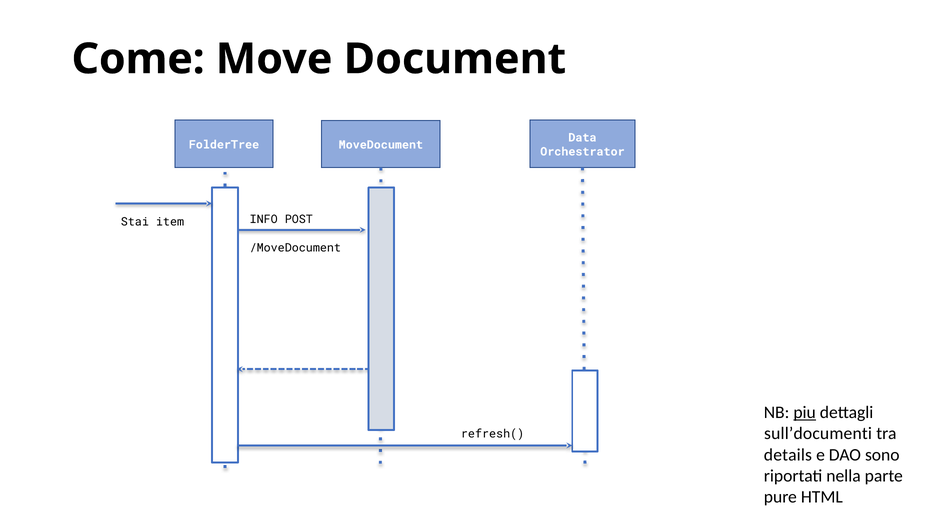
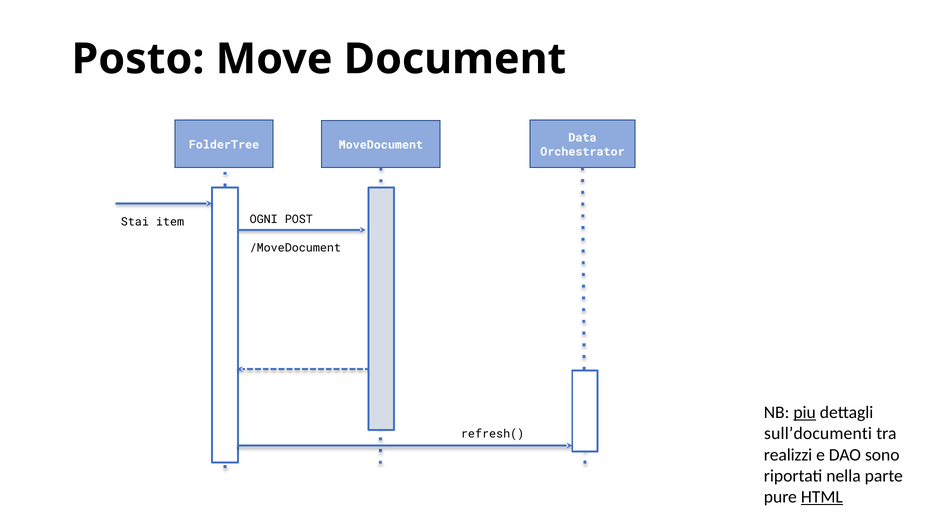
Come: Come -> Posto
INFO: INFO -> OGNI
details: details -> realizzi
HTML underline: none -> present
